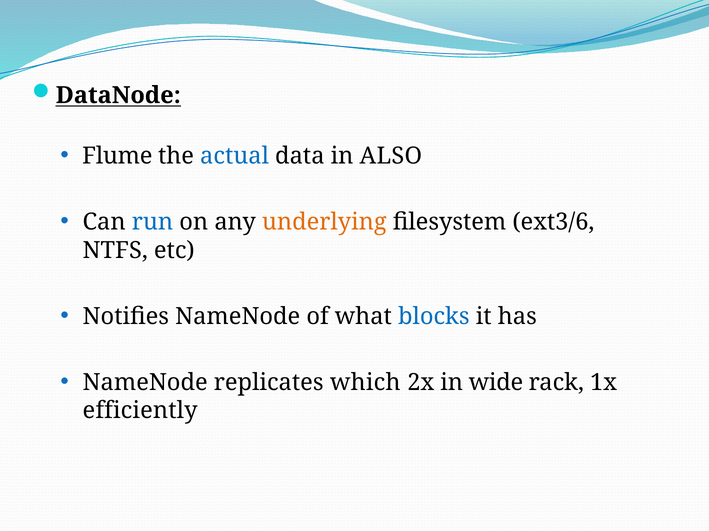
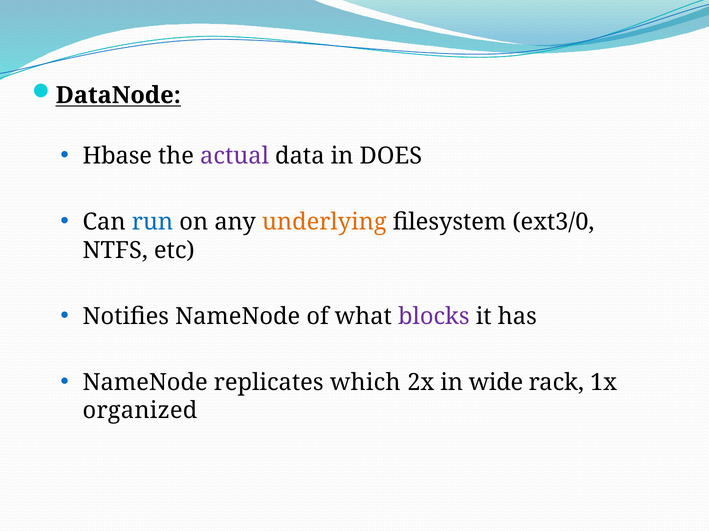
Flume: Flume -> Hbase
actual colour: blue -> purple
ALSO: ALSO -> DOES
ext3/6: ext3/6 -> ext3/0
blocks colour: blue -> purple
efficiently: efficiently -> organized
